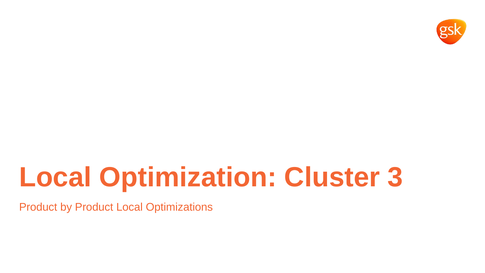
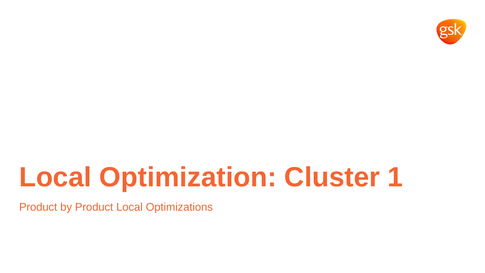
3: 3 -> 1
